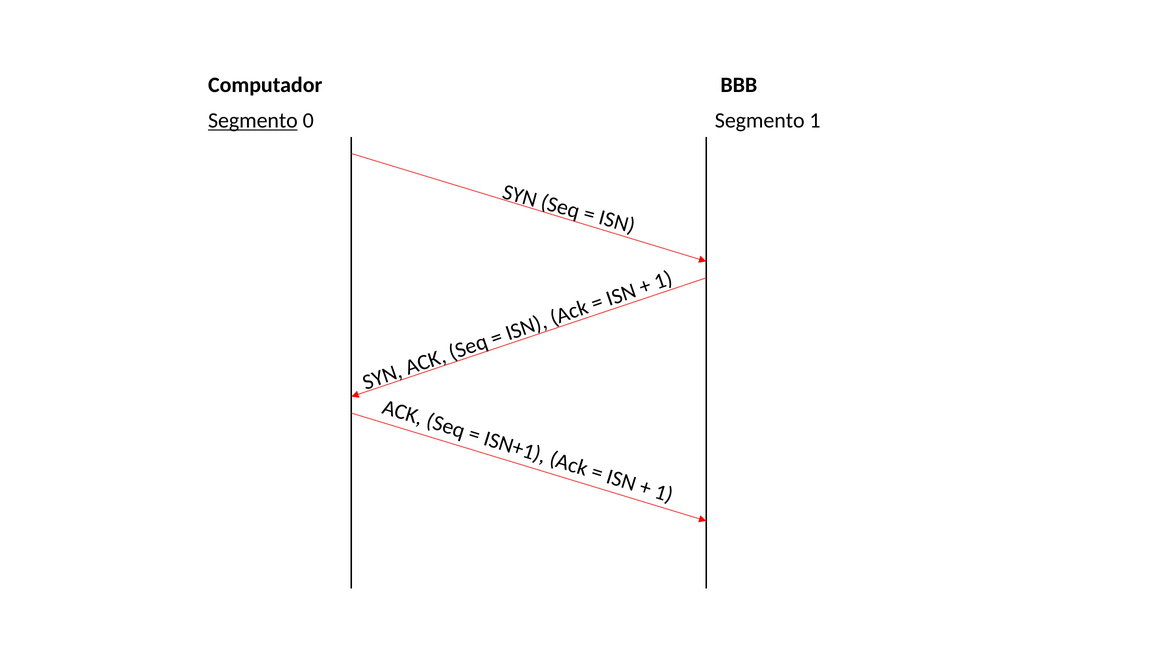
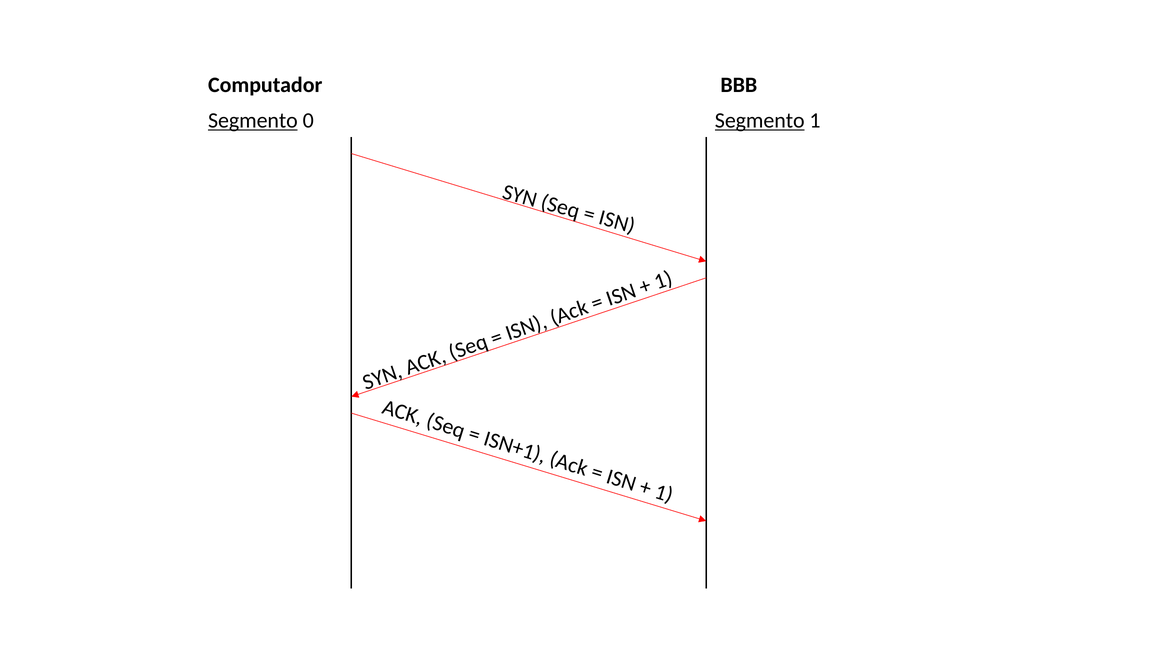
Segmento at (760, 121) underline: none -> present
